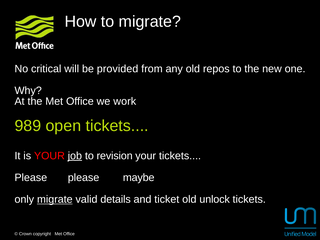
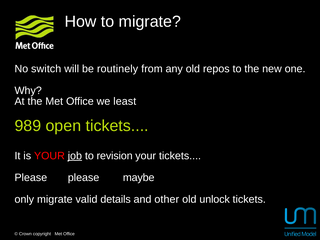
critical: critical -> switch
provided: provided -> routinely
work: work -> least
migrate at (55, 199) underline: present -> none
ticket: ticket -> other
